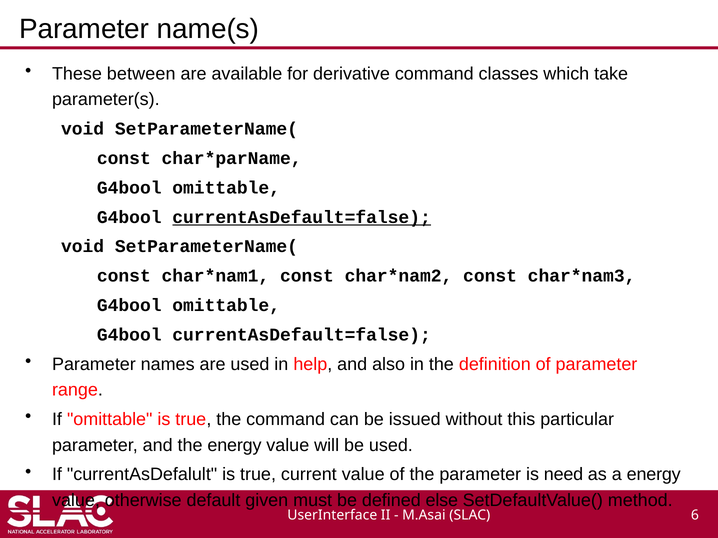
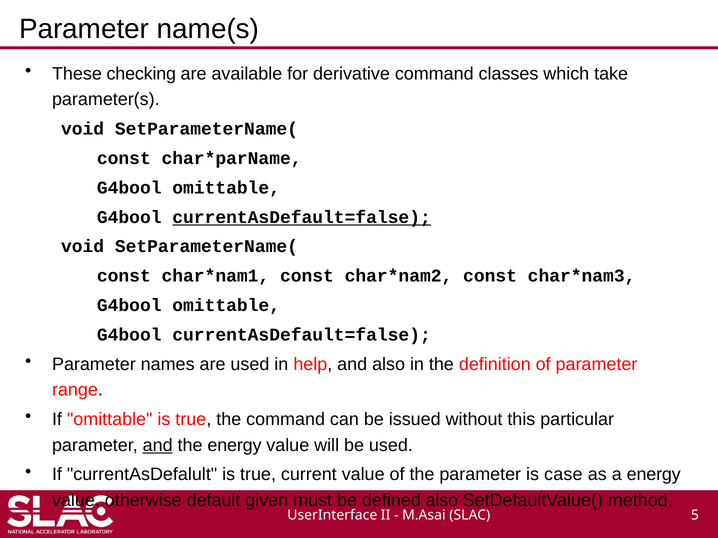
between: between -> checking
and at (158, 446) underline: none -> present
need: need -> case
defined else: else -> also
6: 6 -> 5
